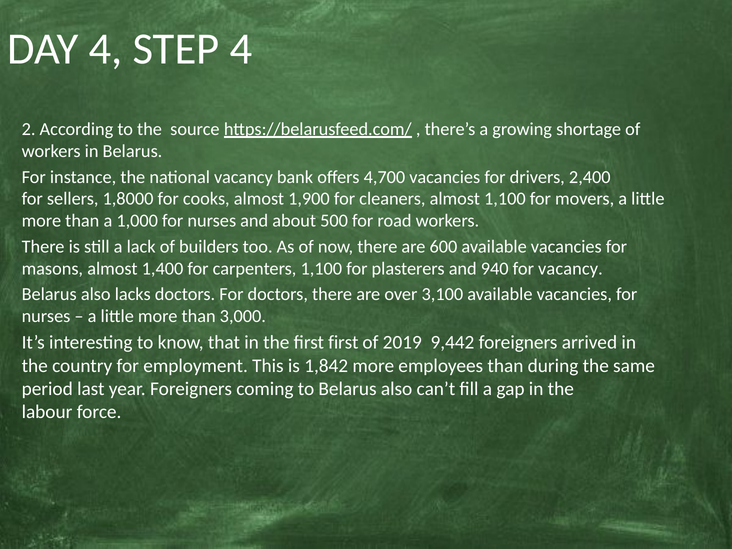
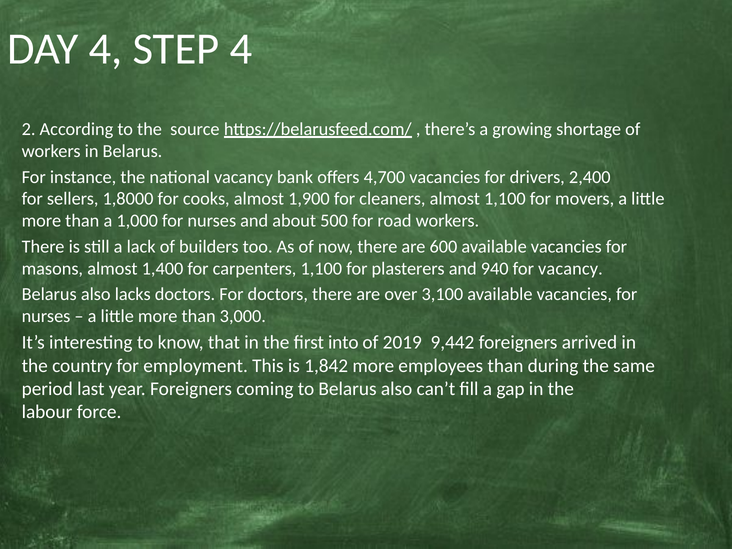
first first: first -> into
